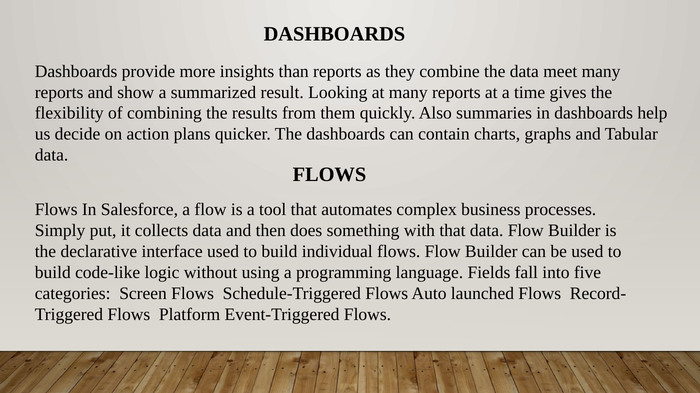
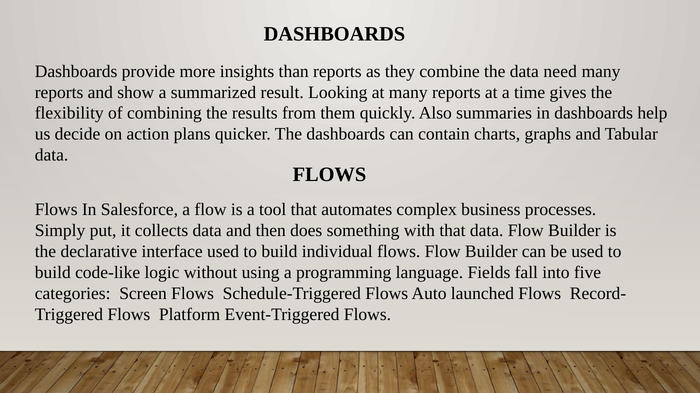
meet: meet -> need
